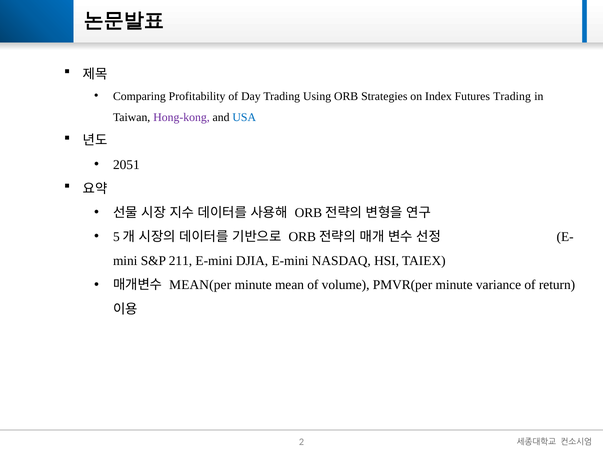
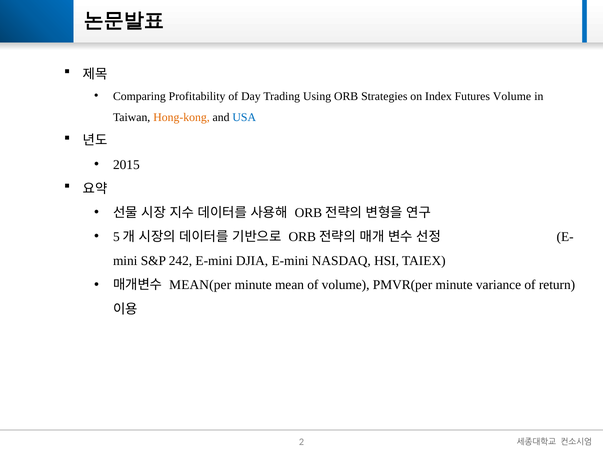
Futures Trading: Trading -> Volume
Hong-kong colour: purple -> orange
2051: 2051 -> 2015
211: 211 -> 242
